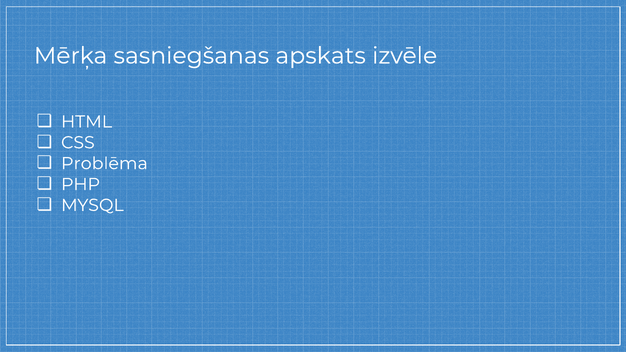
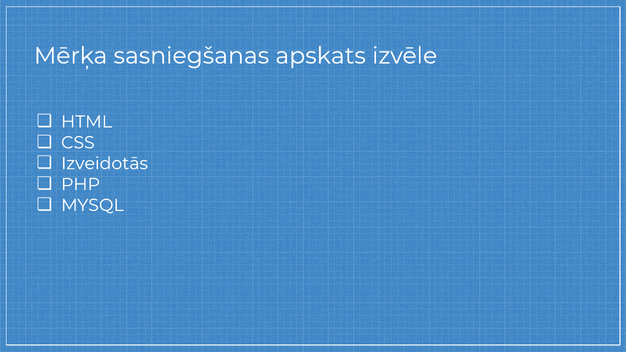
Problēma: Problēma -> Izveidotās
